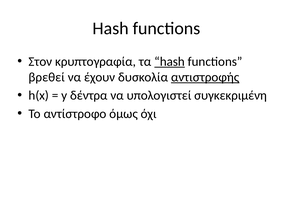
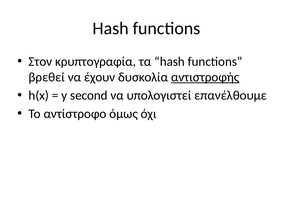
hash at (170, 61) underline: present -> none
δέντρα: δέντρα -> second
συγκεκριμένη: συγκεκριμένη -> επανέλθουμε
